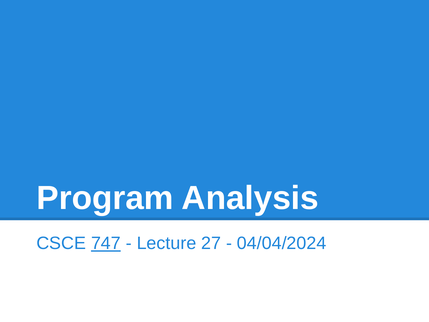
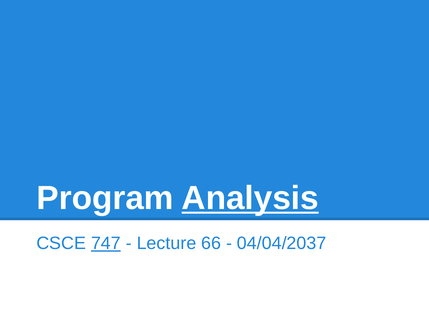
Analysis underline: none -> present
27: 27 -> 66
04/04/2024: 04/04/2024 -> 04/04/2037
